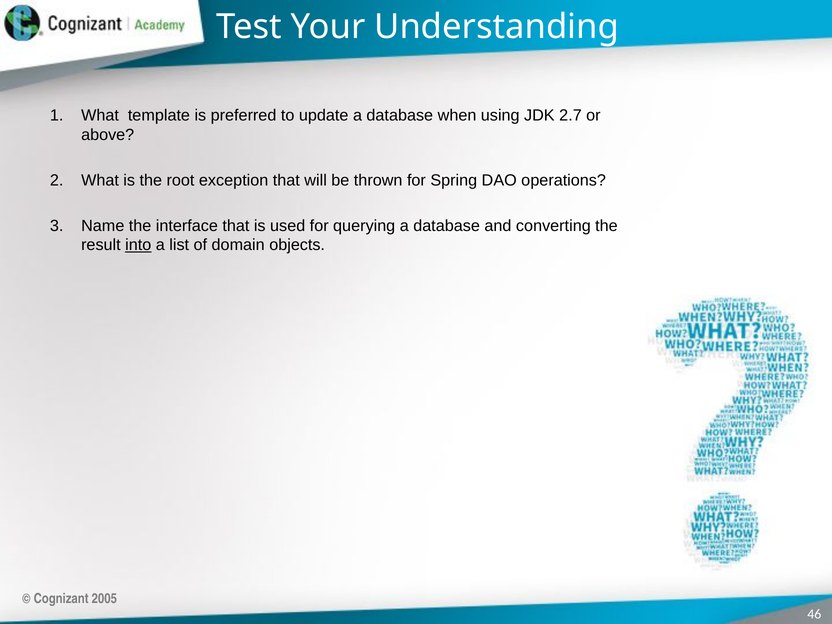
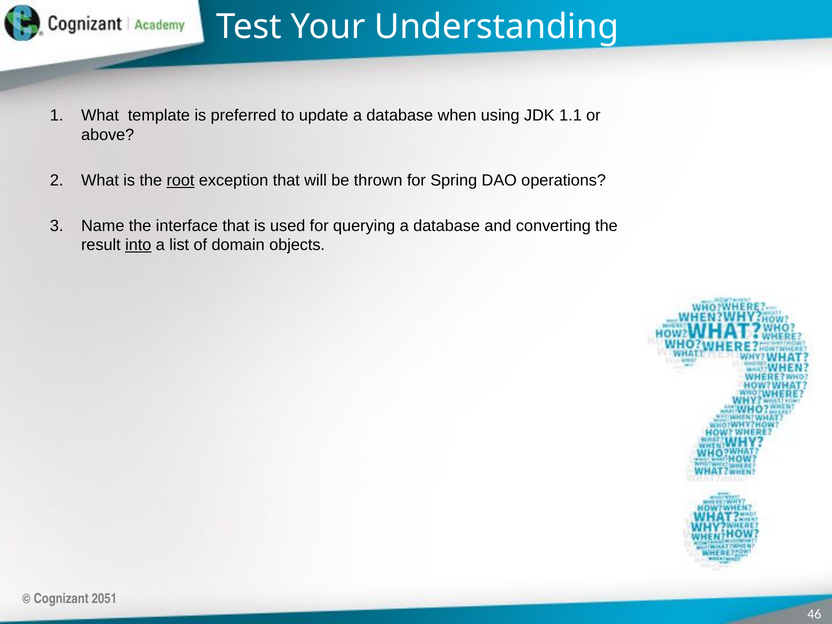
2.7: 2.7 -> 1.1
root underline: none -> present
2005: 2005 -> 2051
